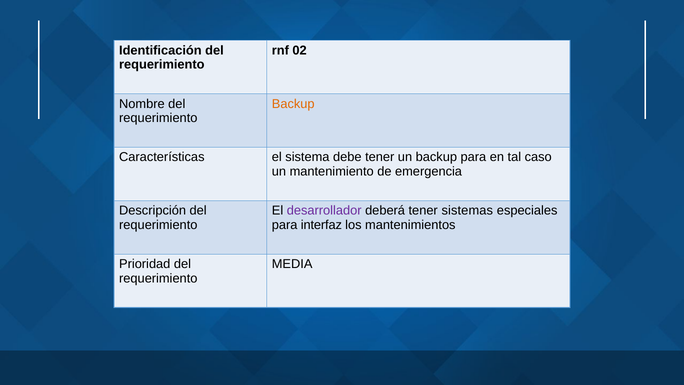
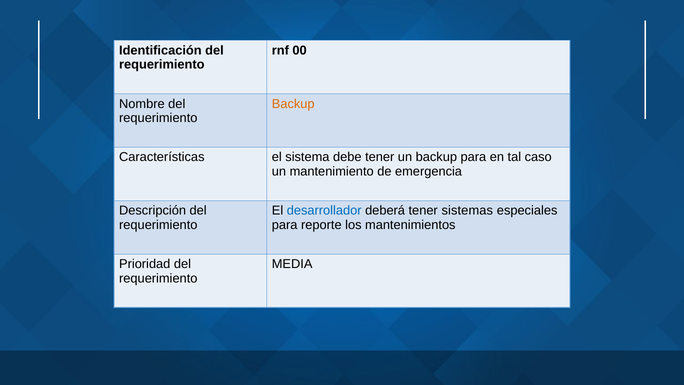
02: 02 -> 00
desarrollador colour: purple -> blue
interfaz: interfaz -> reporte
